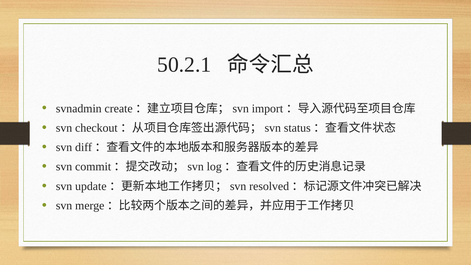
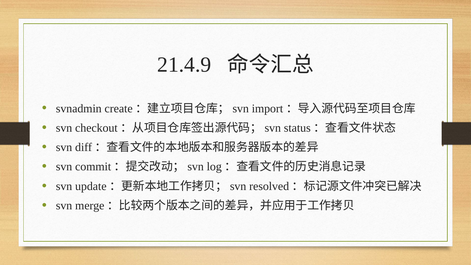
50.2.1: 50.2.1 -> 21.4.9
